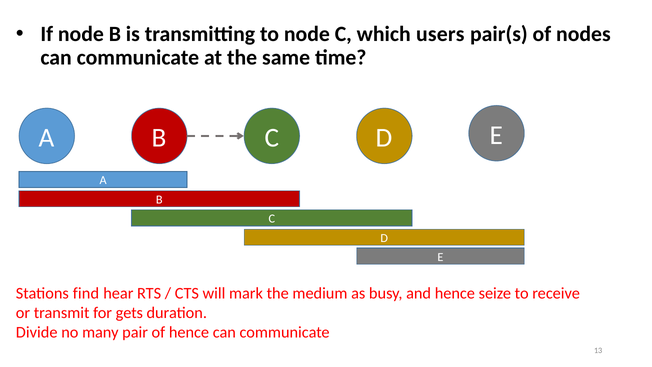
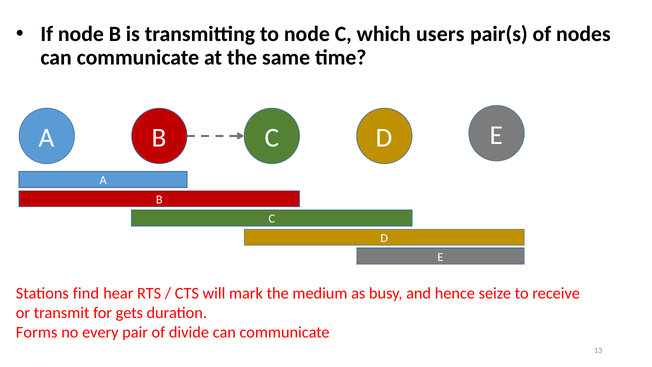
Divide: Divide -> Forms
many: many -> every
of hence: hence -> divide
